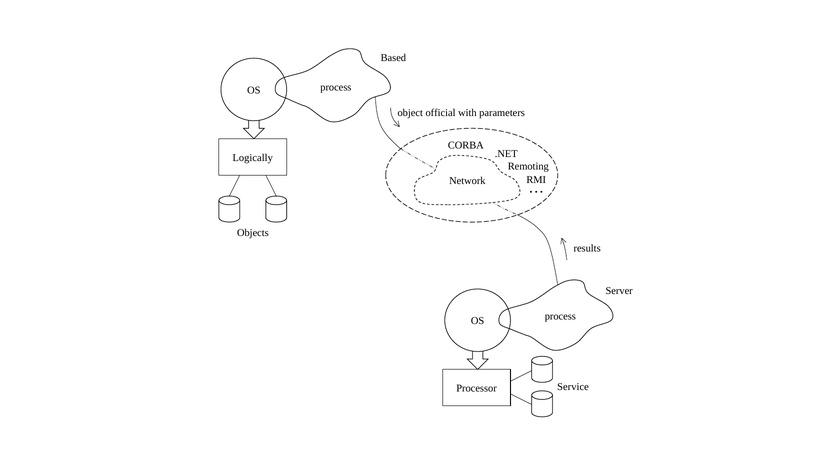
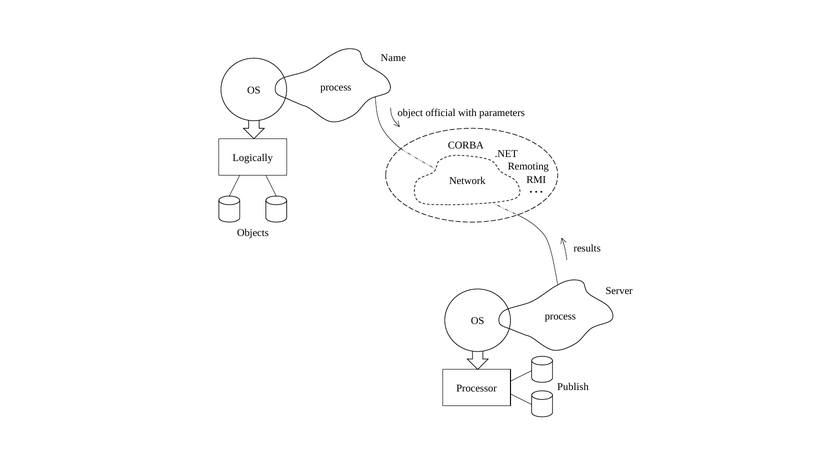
Based: Based -> Name
Service: Service -> Publish
